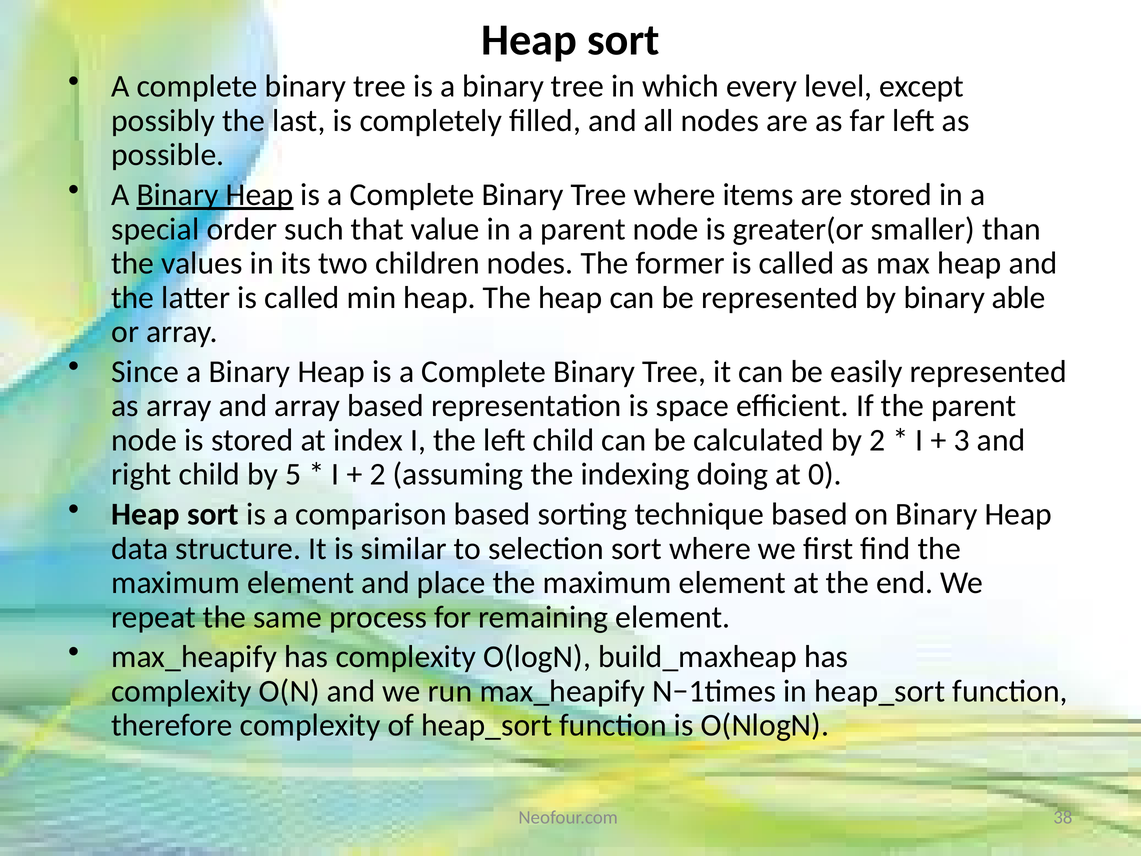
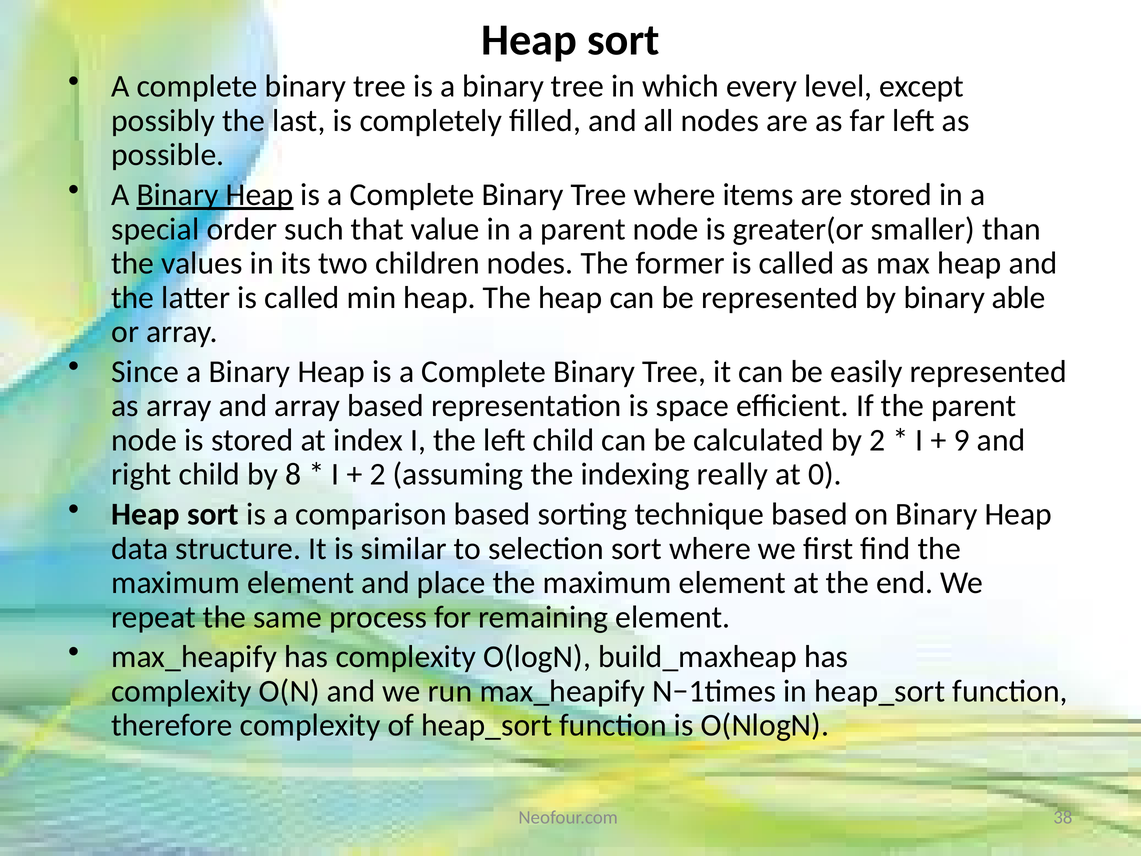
3: 3 -> 9
5: 5 -> 8
doing: doing -> really
